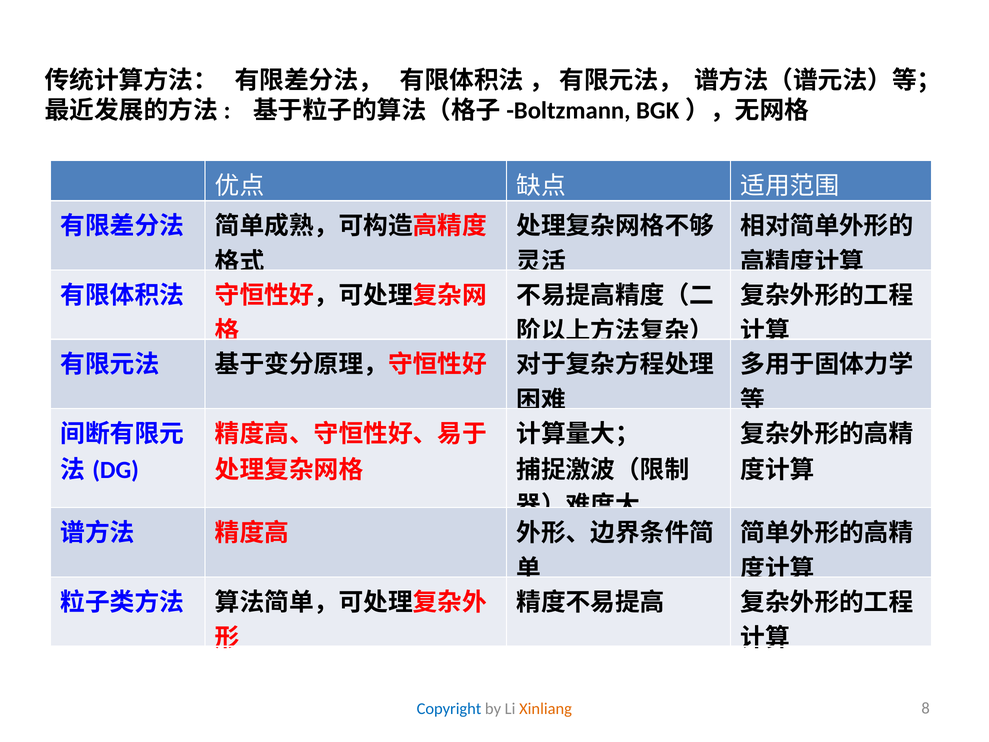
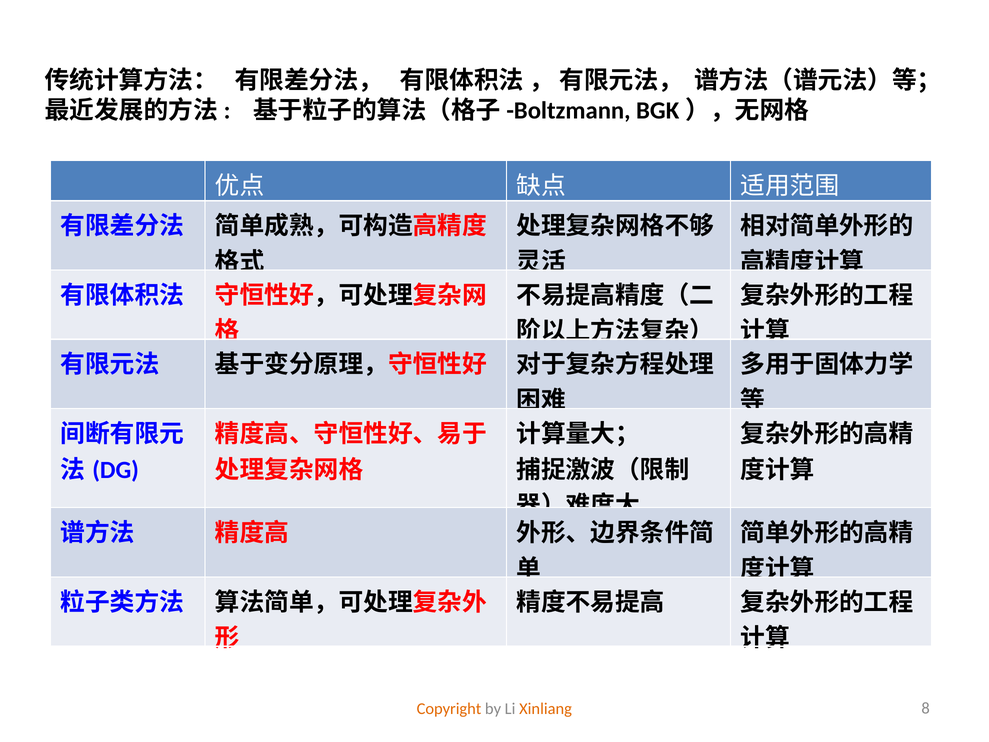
Copyright colour: blue -> orange
